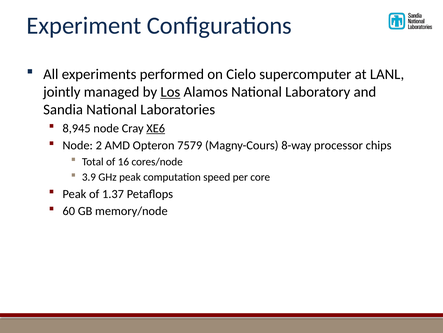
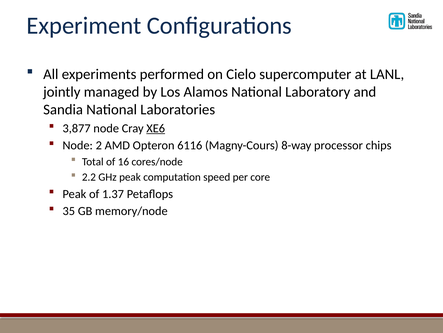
Los underline: present -> none
8,945: 8,945 -> 3,877
7579: 7579 -> 6116
3.9: 3.9 -> 2.2
60: 60 -> 35
